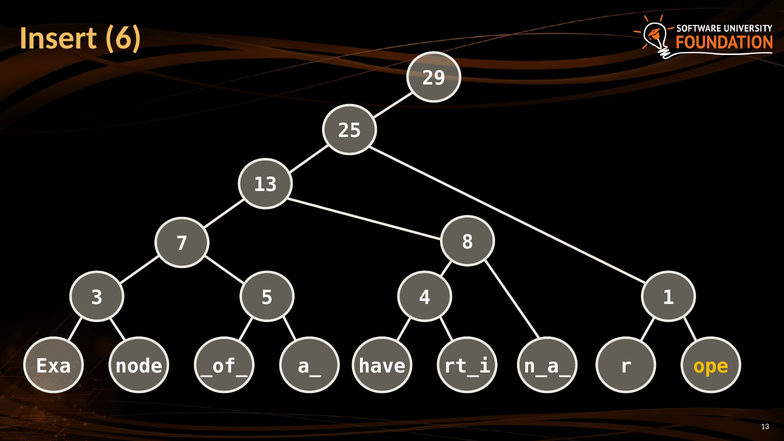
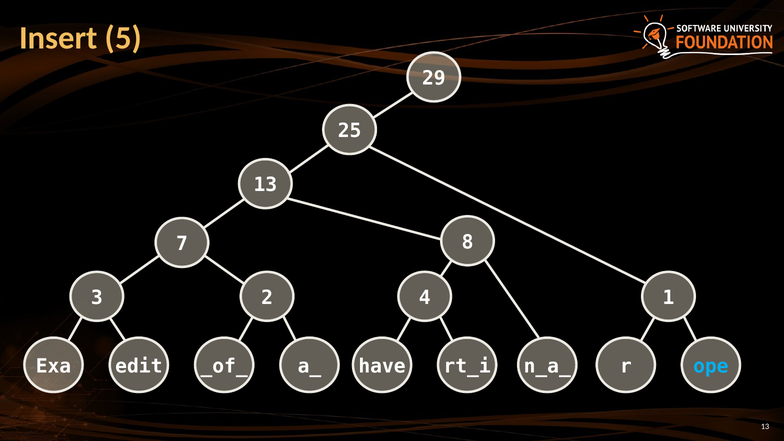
6: 6 -> 5
5: 5 -> 2
node: node -> edit
ope colour: yellow -> light blue
